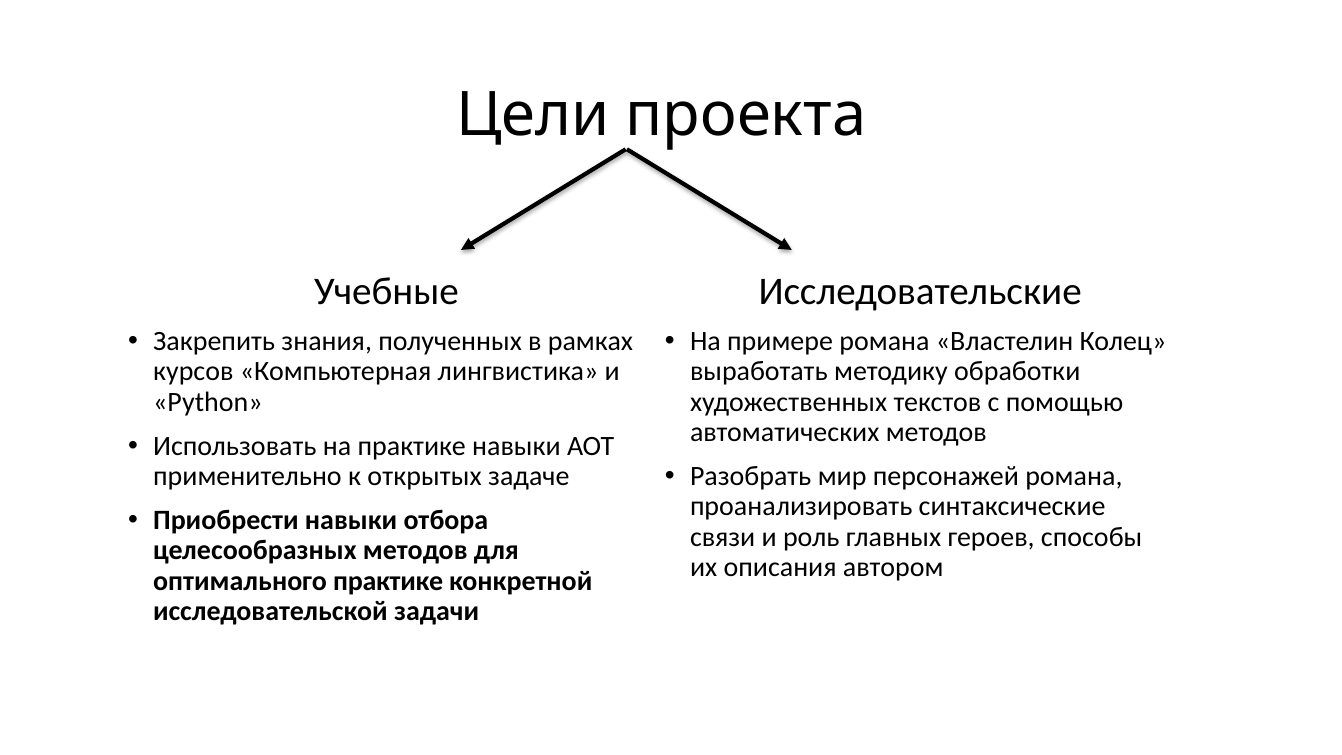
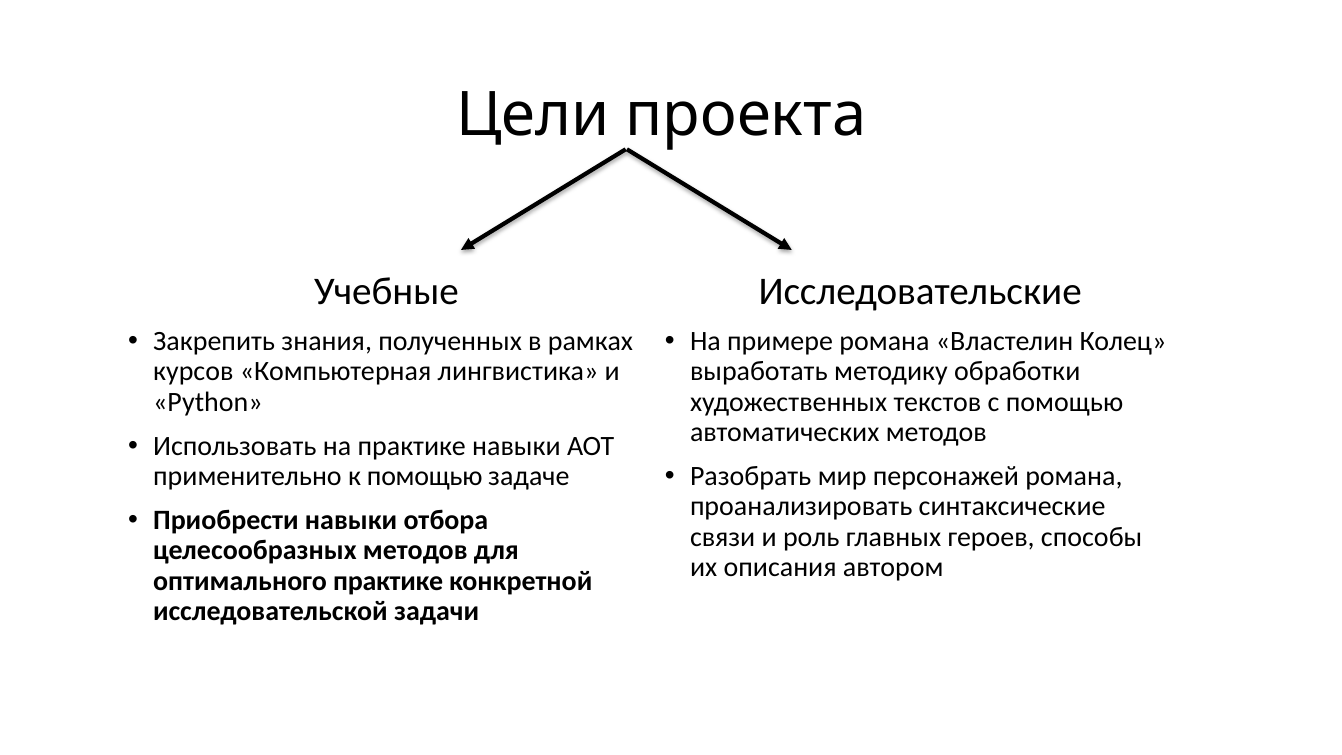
к открытых: открытых -> помощью
